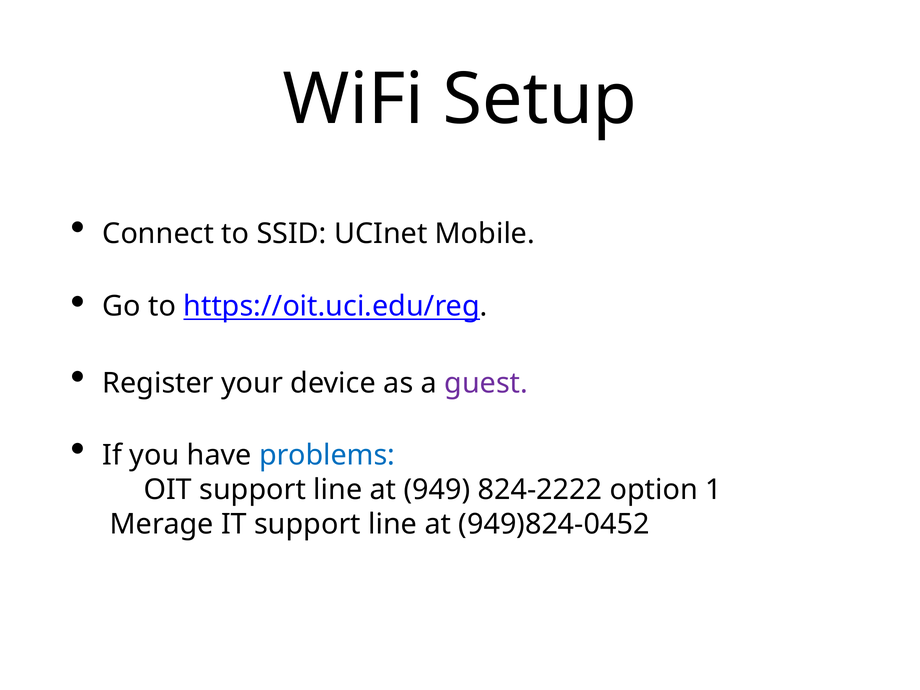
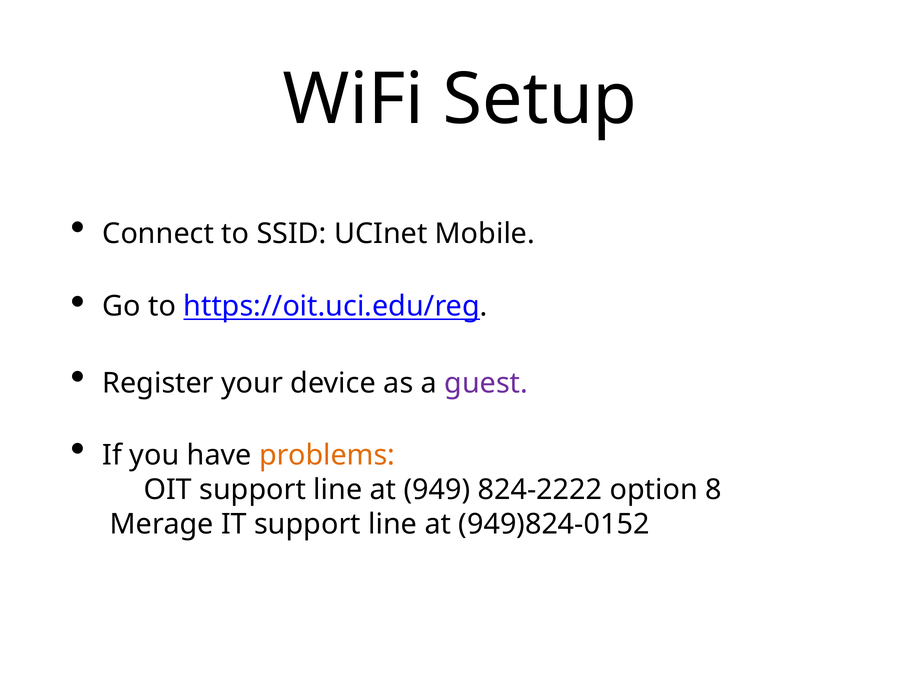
problems colour: blue -> orange
1: 1 -> 8
949)824-0452: 949)824-0452 -> 949)824-0152
